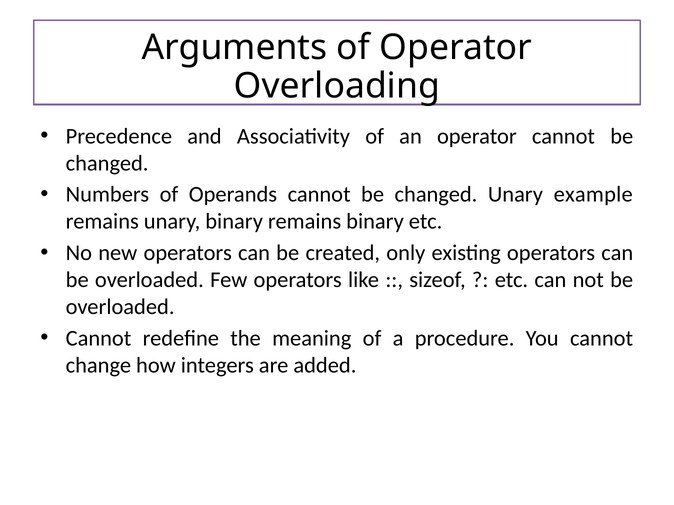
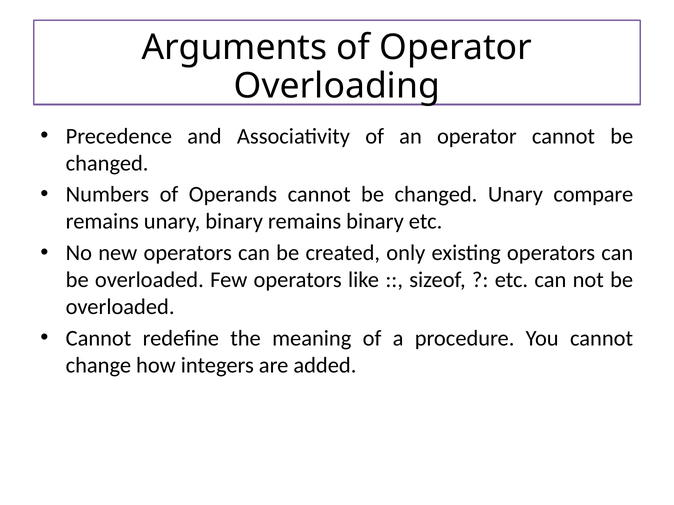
example: example -> compare
